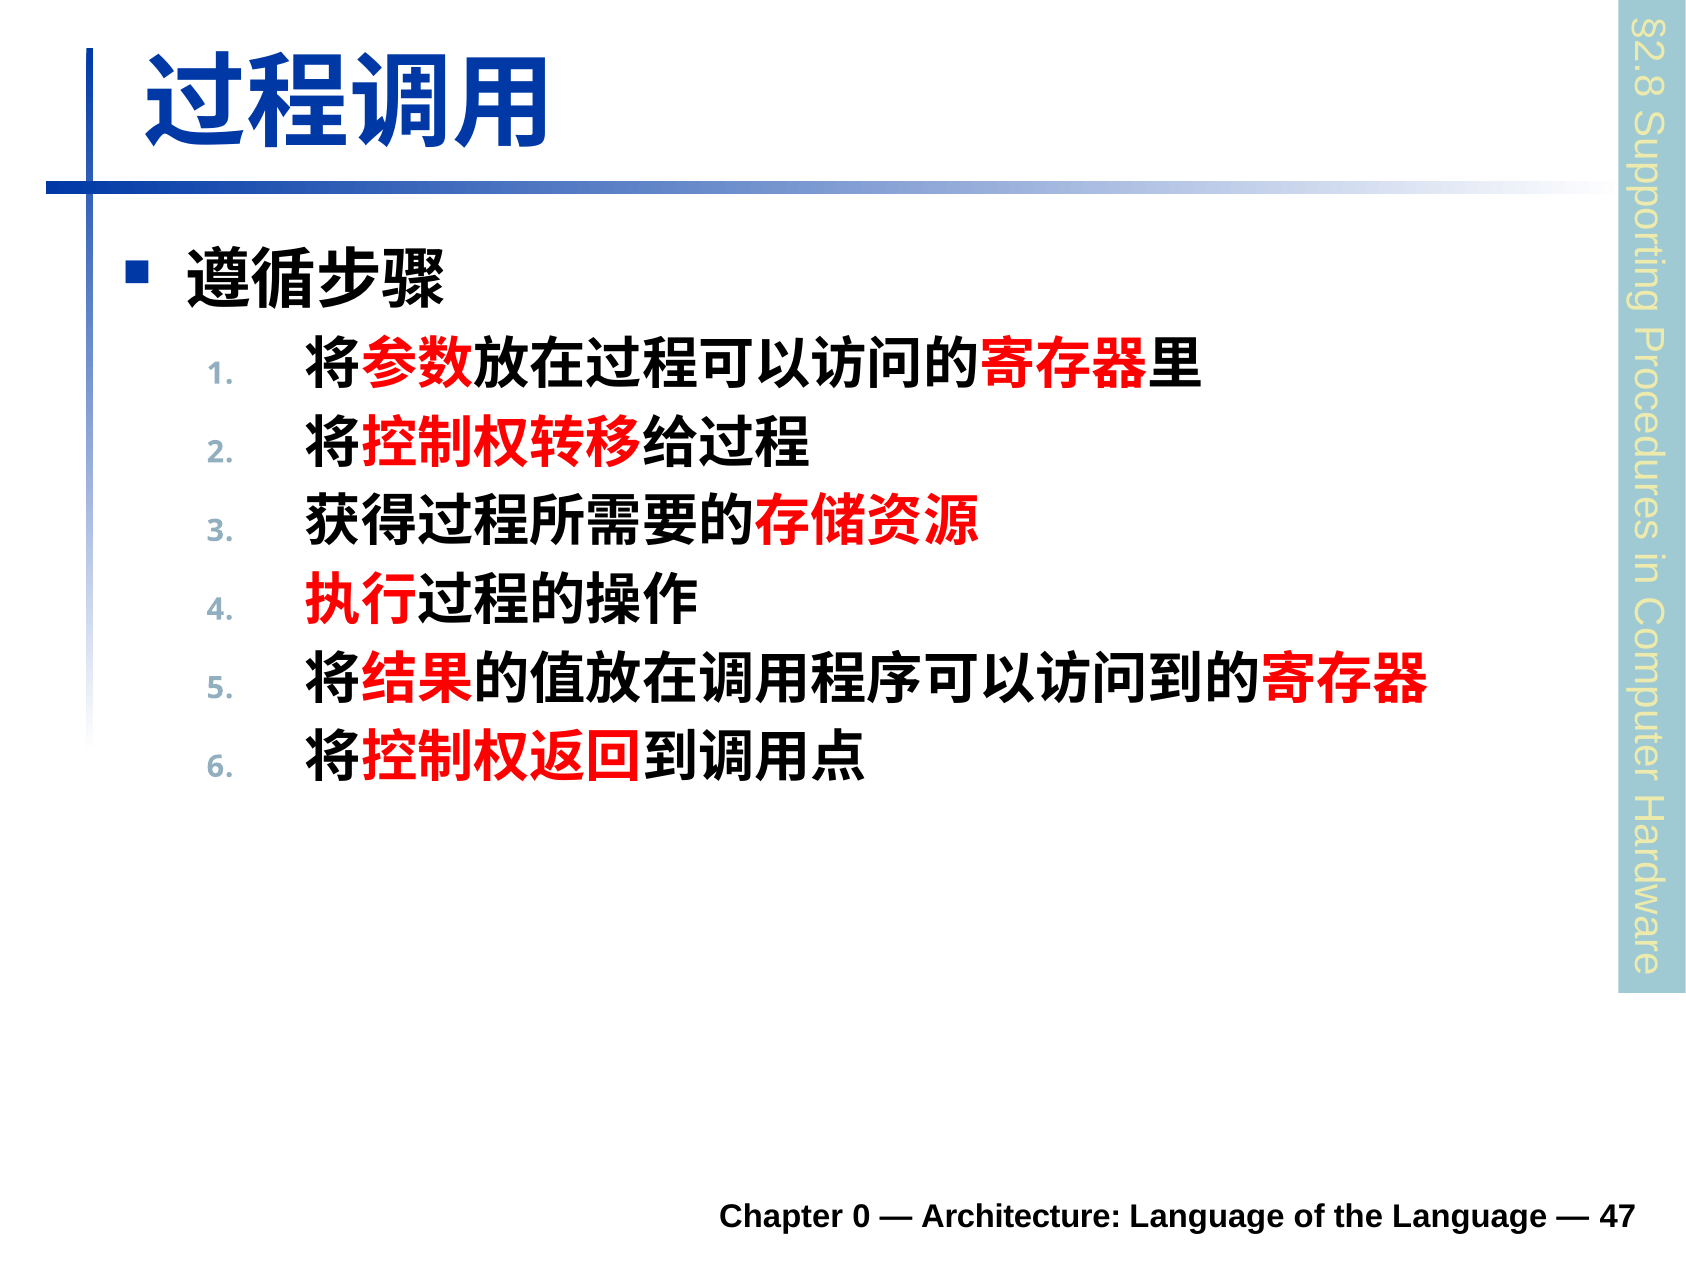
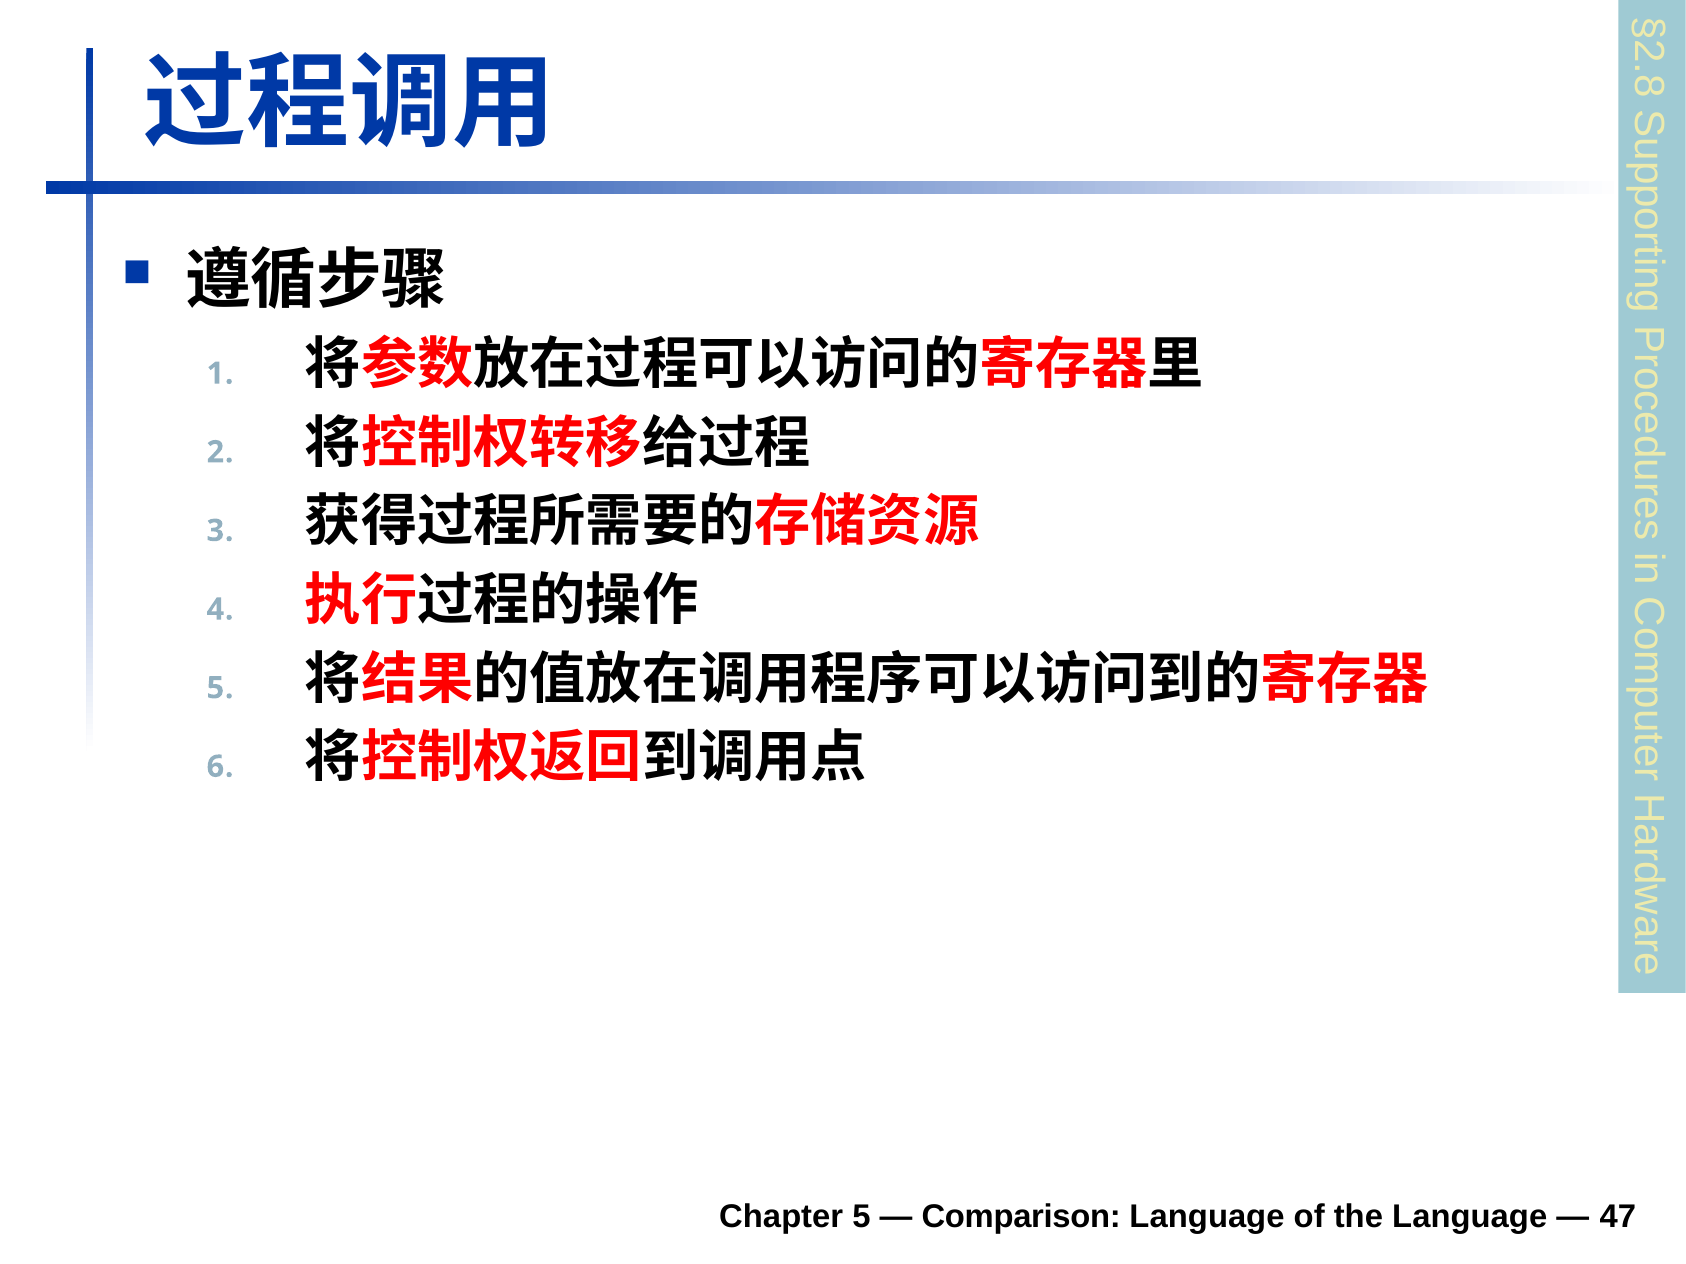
Chapter 0: 0 -> 5
Architecture: Architecture -> Comparison
